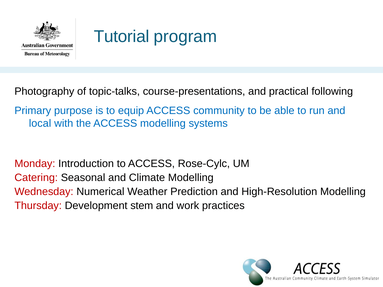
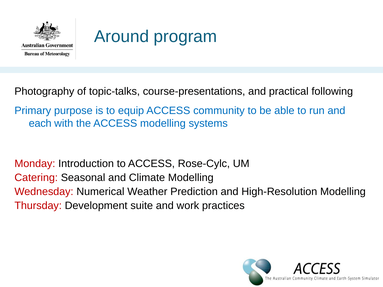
Tutorial: Tutorial -> Around
local: local -> each
stem: stem -> suite
